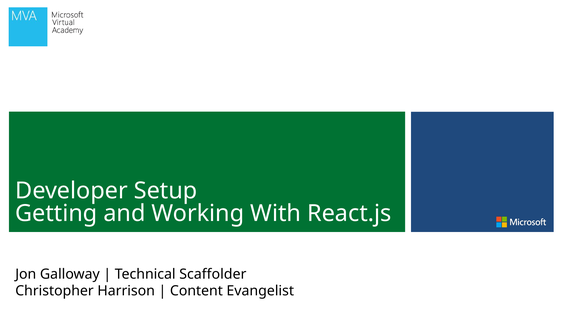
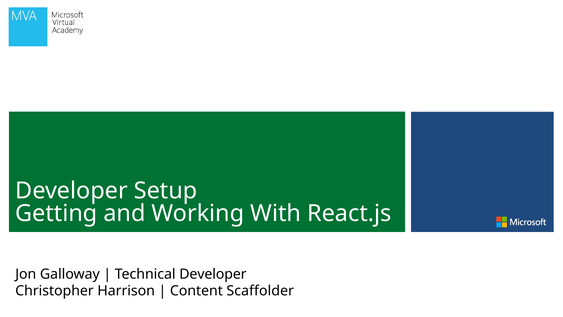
Technical Scaffolder: Scaffolder -> Developer
Evangelist: Evangelist -> Scaffolder
